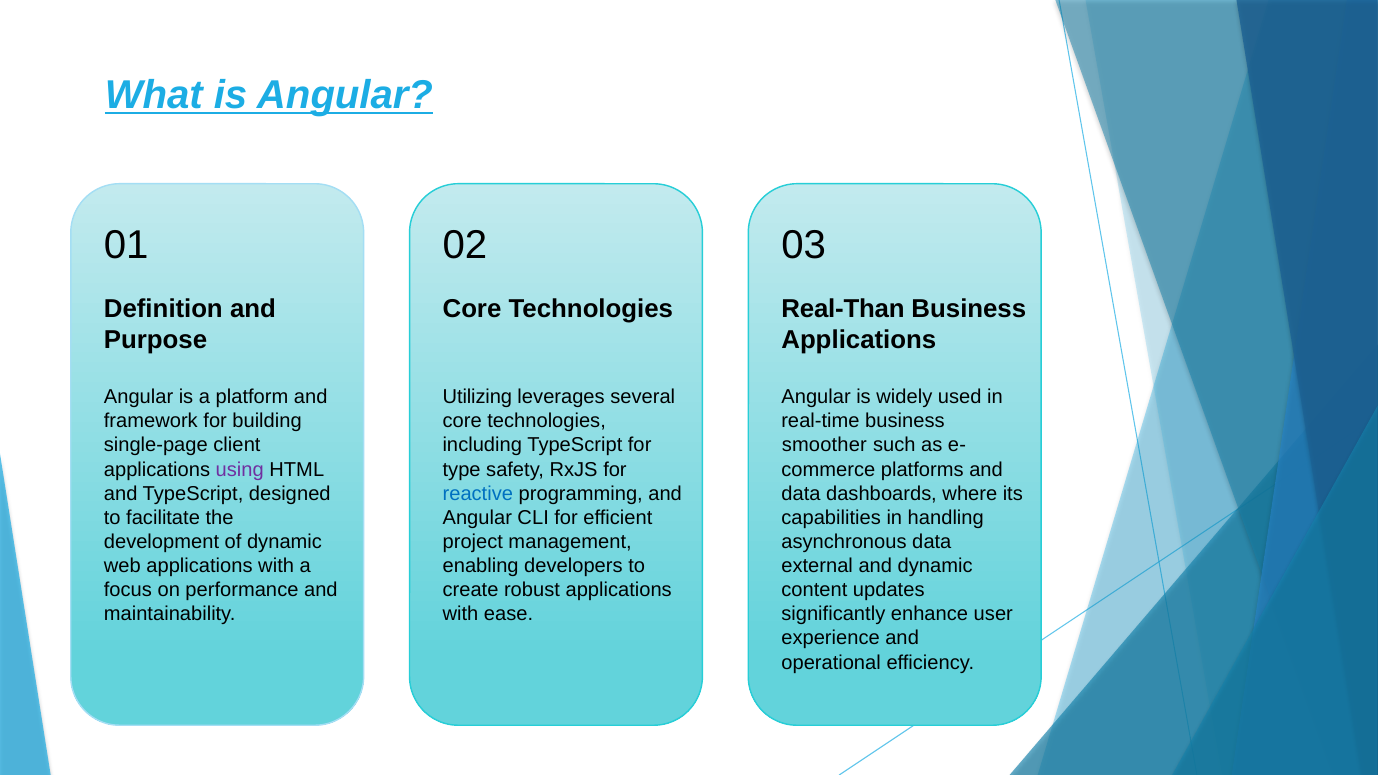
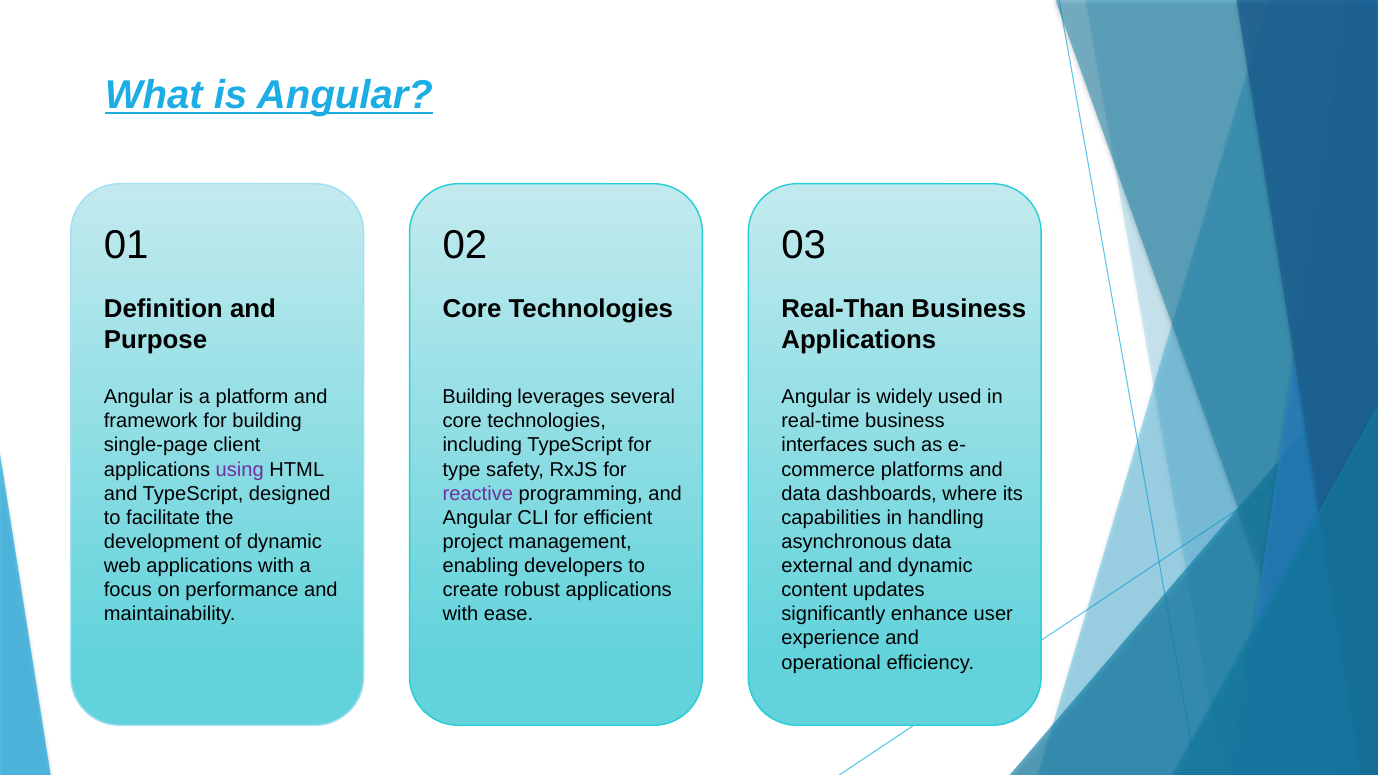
Utilizing at (477, 397): Utilizing -> Building
smoother: smoother -> interfaces
reactive colour: blue -> purple
